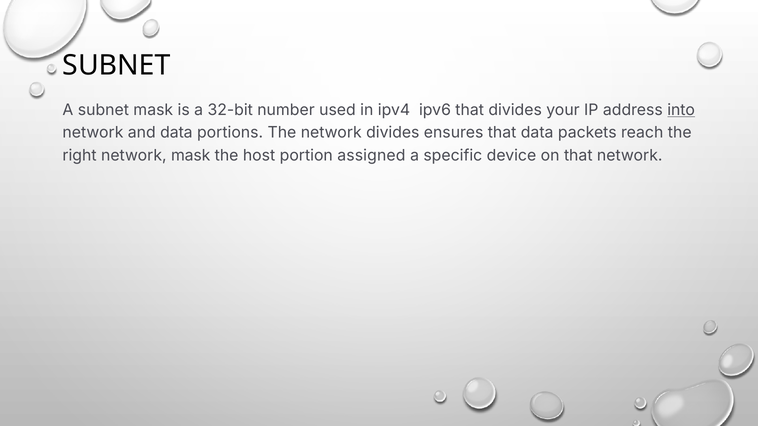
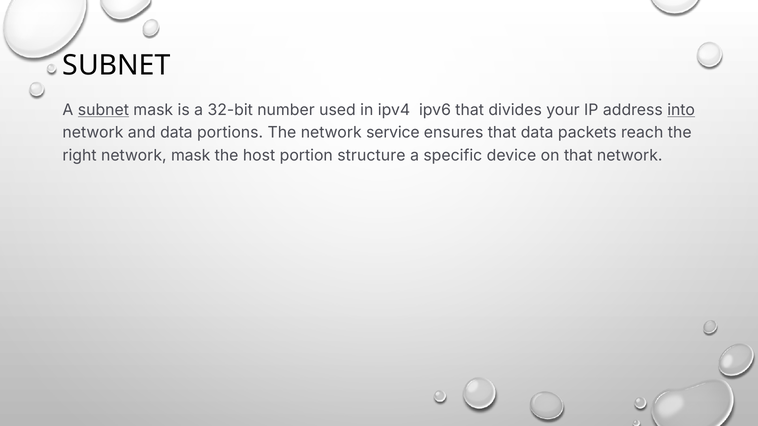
subnet at (103, 110) underline: none -> present
network divides: divides -> service
assigned: assigned -> structure
